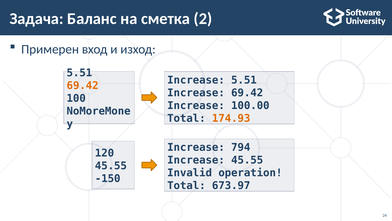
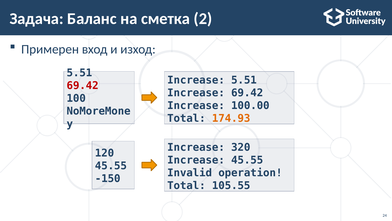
69.42 at (83, 85) colour: orange -> red
794: 794 -> 320
673.97: 673.97 -> 105.55
